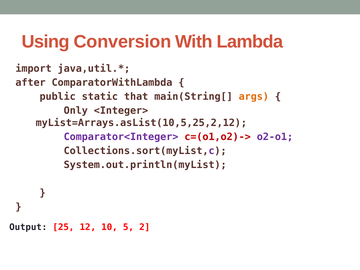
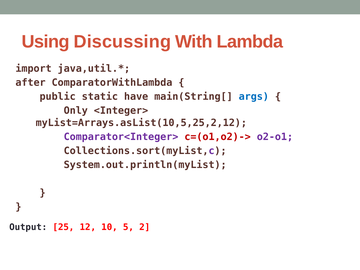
Conversion: Conversion -> Discussing
that: that -> have
args colour: orange -> blue
